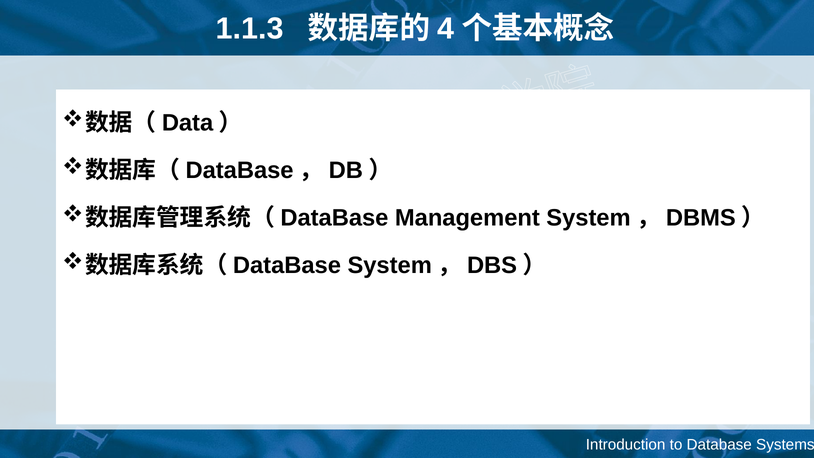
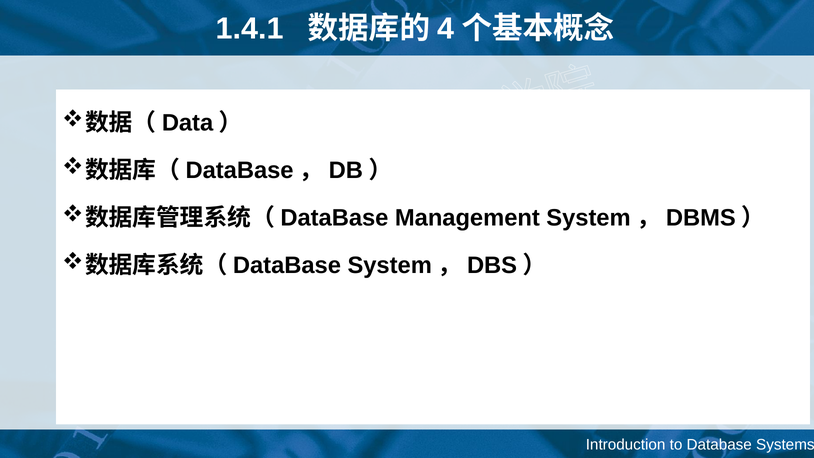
1.1.3: 1.1.3 -> 1.4.1
